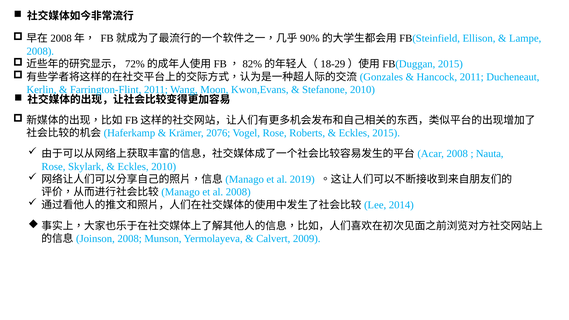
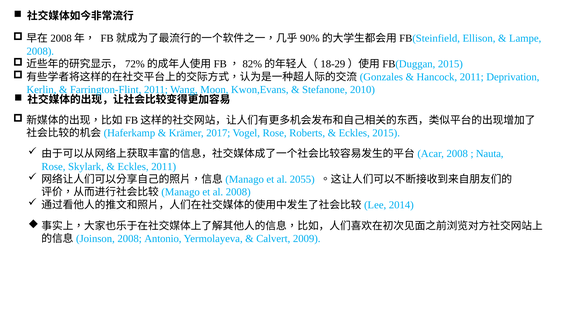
Ducheneaut: Ducheneaut -> Deprivation
2076: 2076 -> 2017
Eckles 2010: 2010 -> 2011
2019: 2019 -> 2055
Munson: Munson -> Antonio
